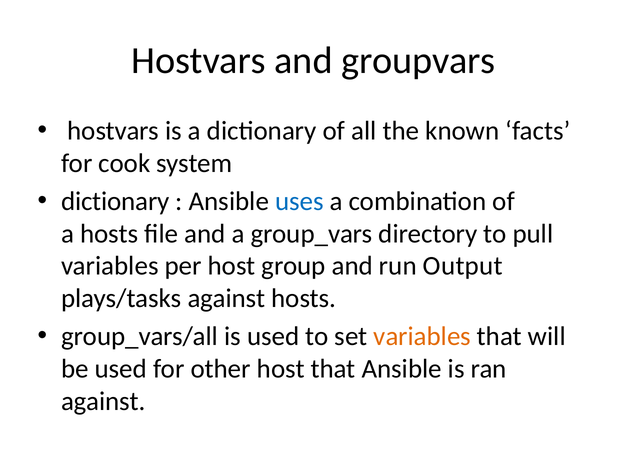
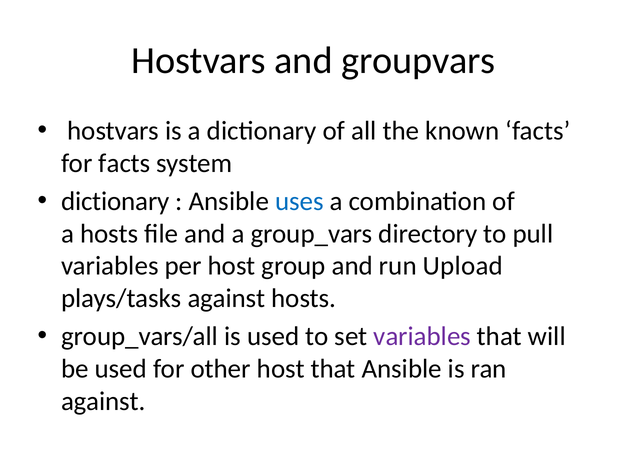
for cook: cook -> facts
Output: Output -> Upload
variables at (422, 337) colour: orange -> purple
